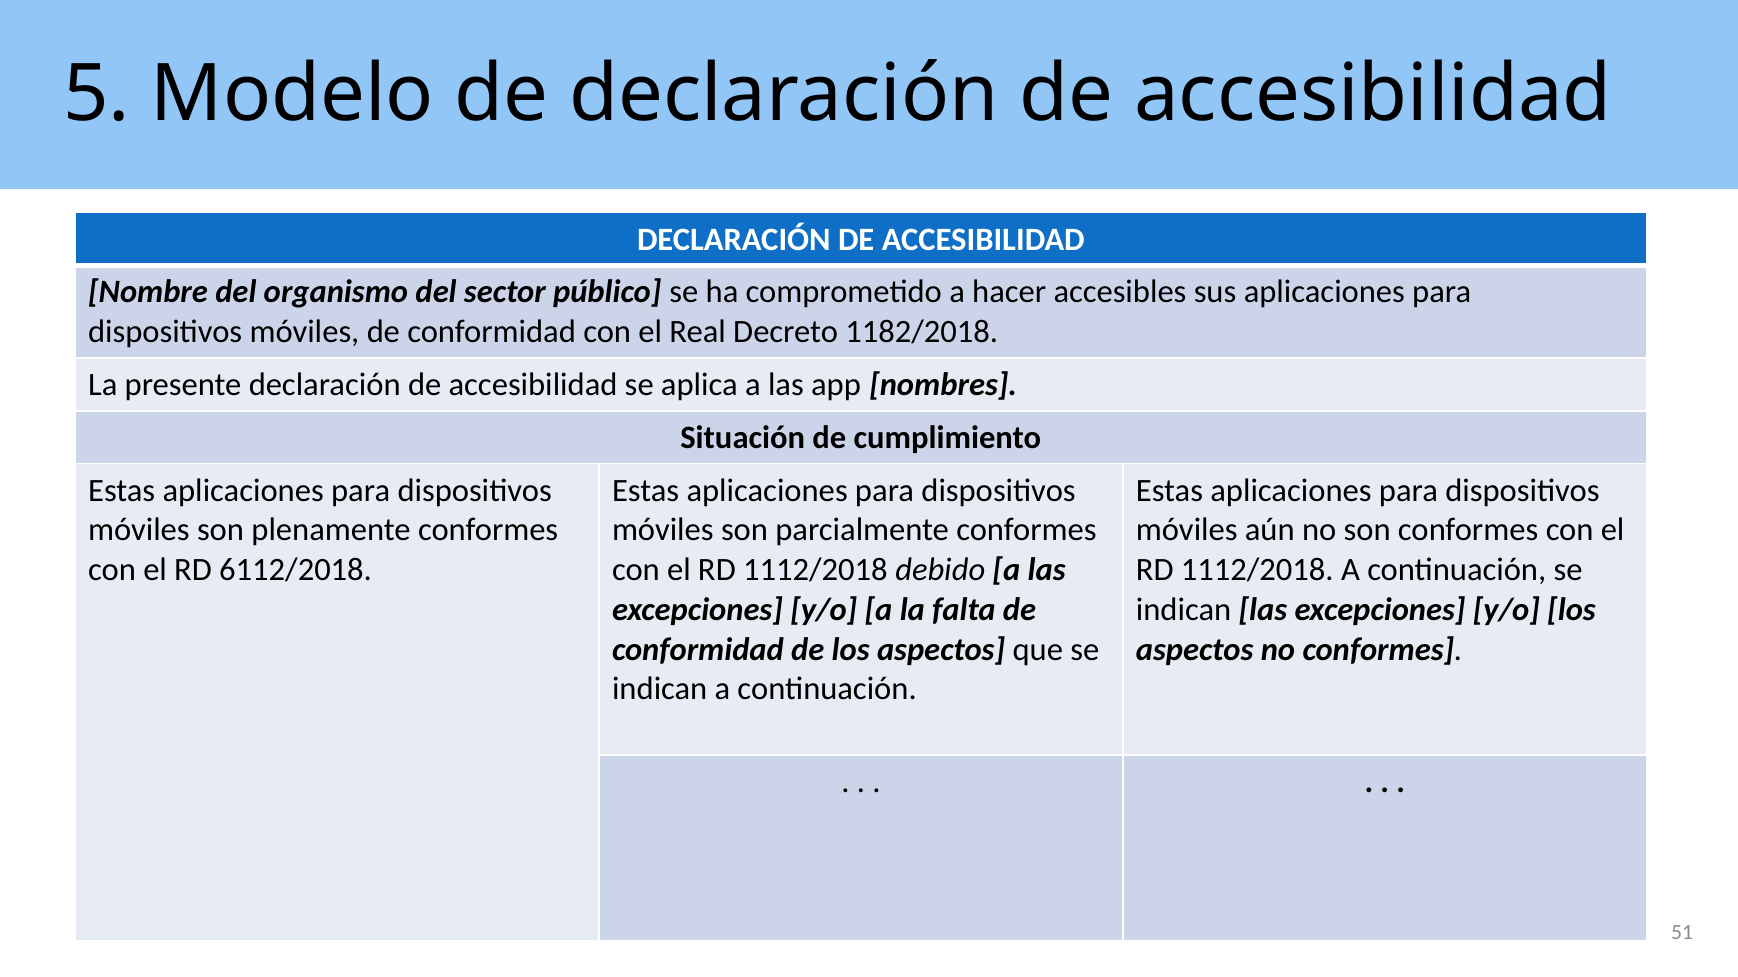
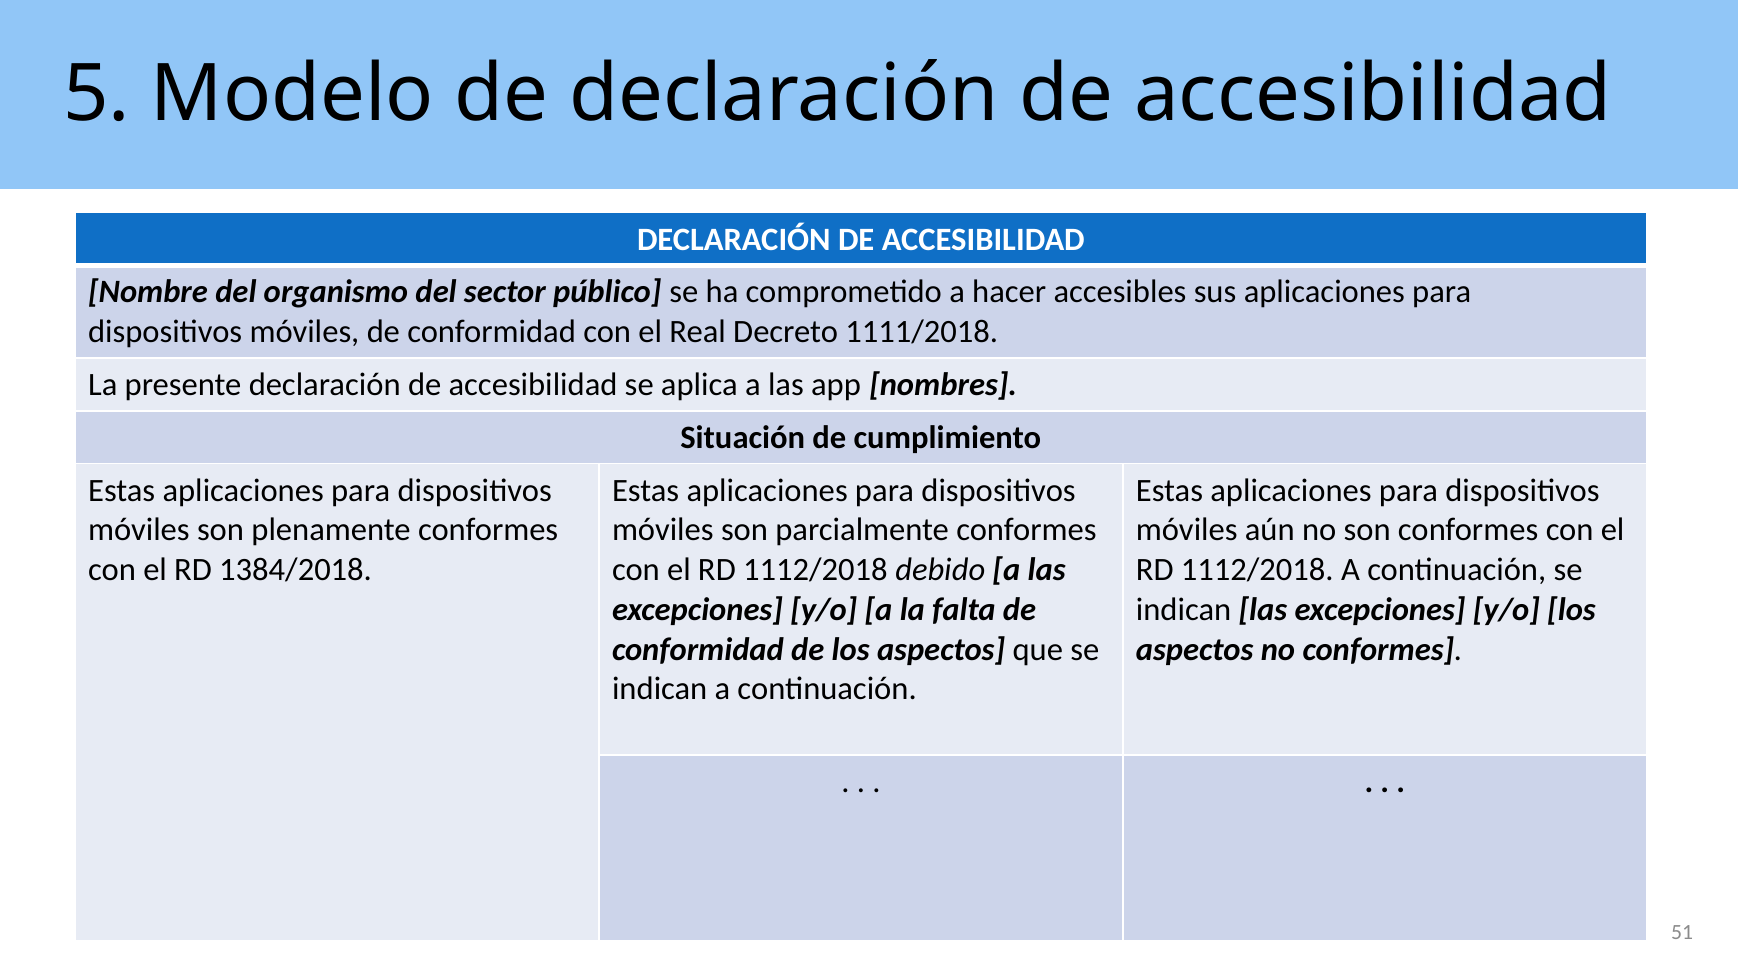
1182/2018: 1182/2018 -> 1111/2018
6112/2018: 6112/2018 -> 1384/2018
